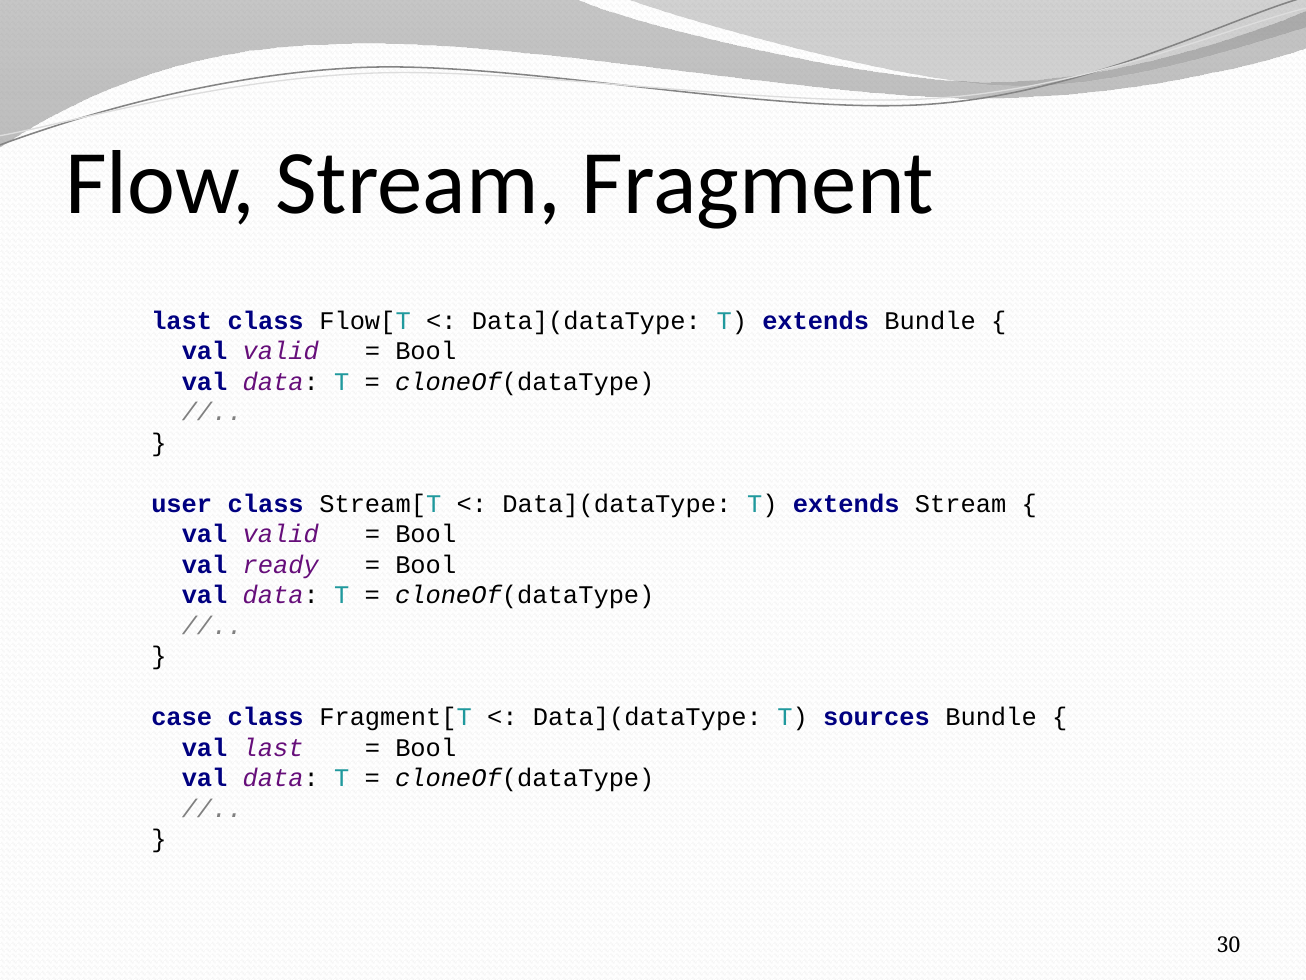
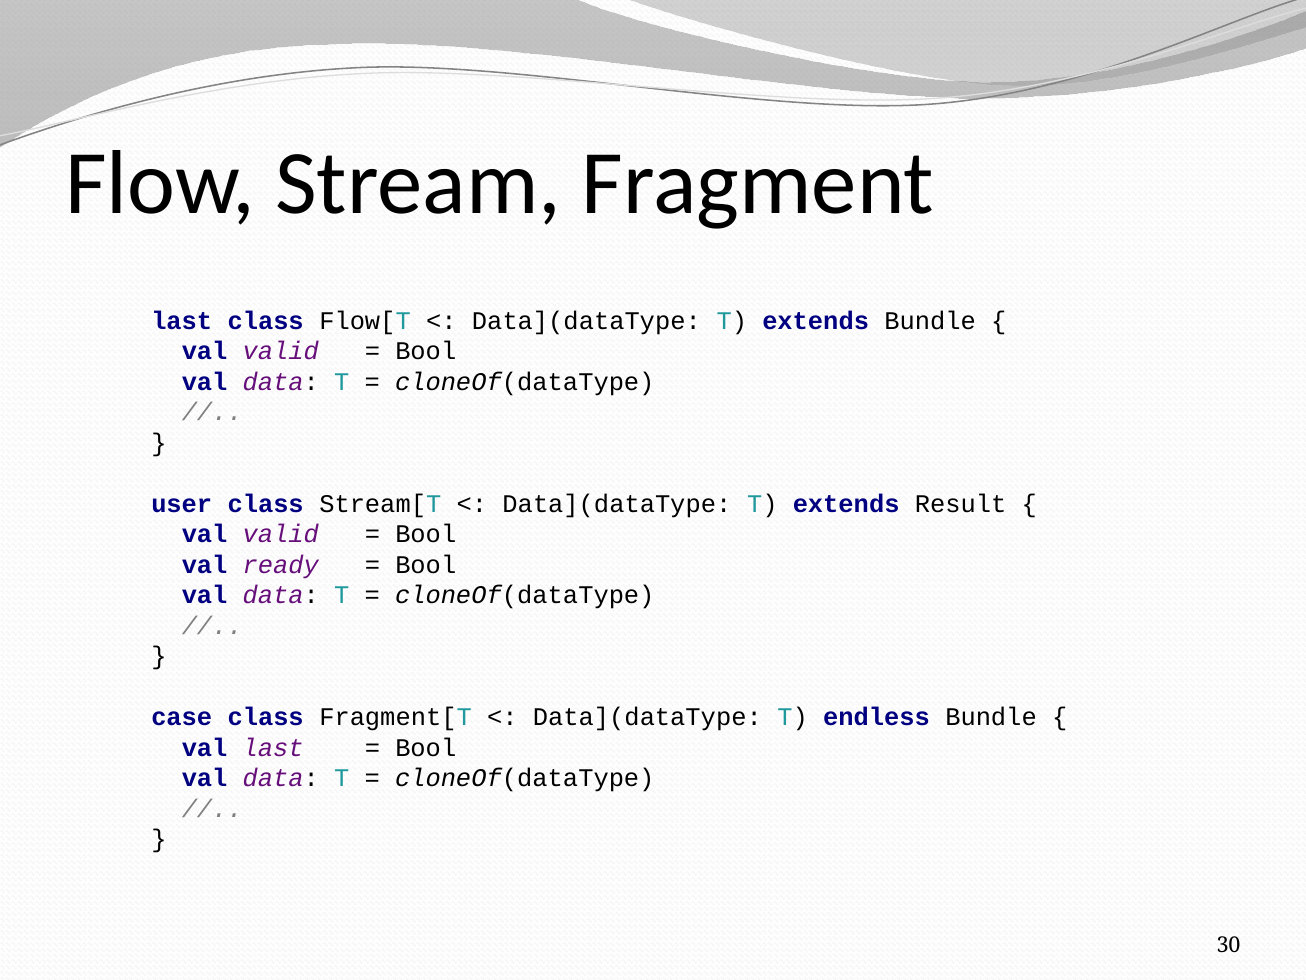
extends Stream: Stream -> Result
sources: sources -> endless
